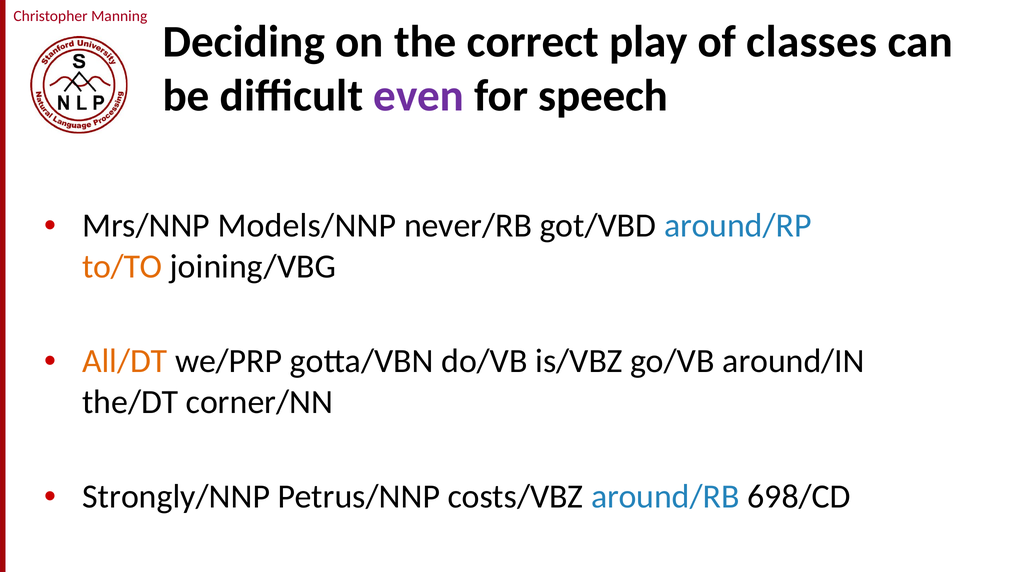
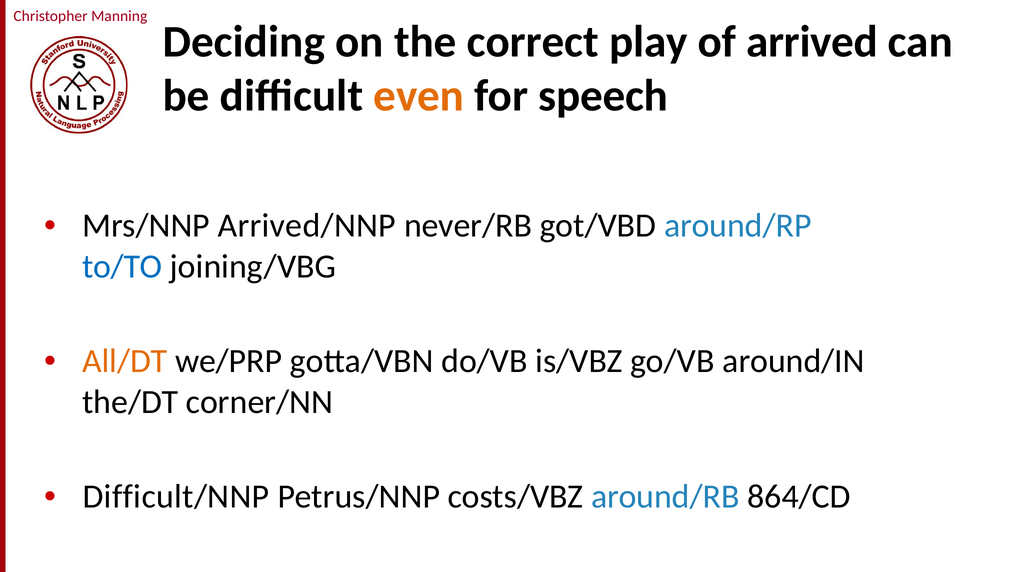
classes: classes -> arrived
even colour: purple -> orange
Models/NNP: Models/NNP -> Arrived/NNP
to/TO colour: orange -> blue
Strongly/NNP: Strongly/NNP -> Difficult/NNP
698/CD: 698/CD -> 864/CD
